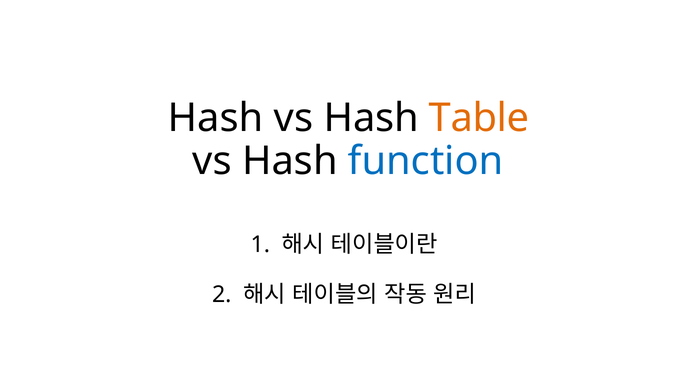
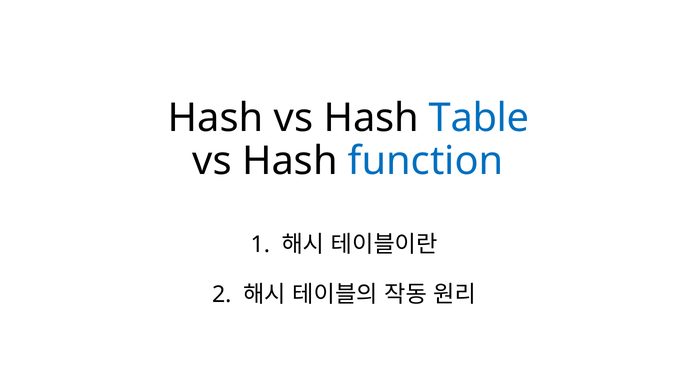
Table colour: orange -> blue
